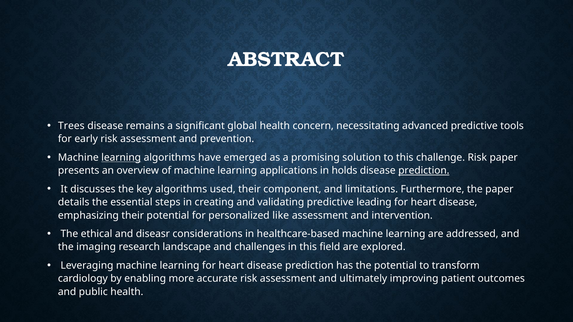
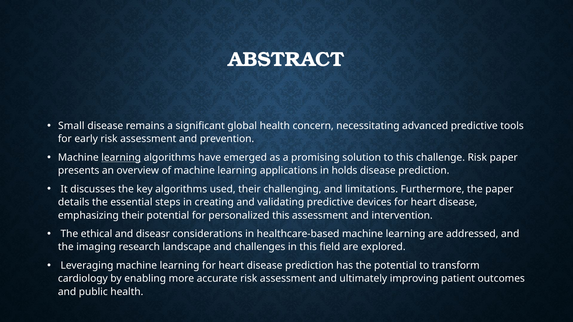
Trees: Trees -> Small
prediction at (424, 171) underline: present -> none
component: component -> challenging
leading: leading -> devices
personalized like: like -> this
